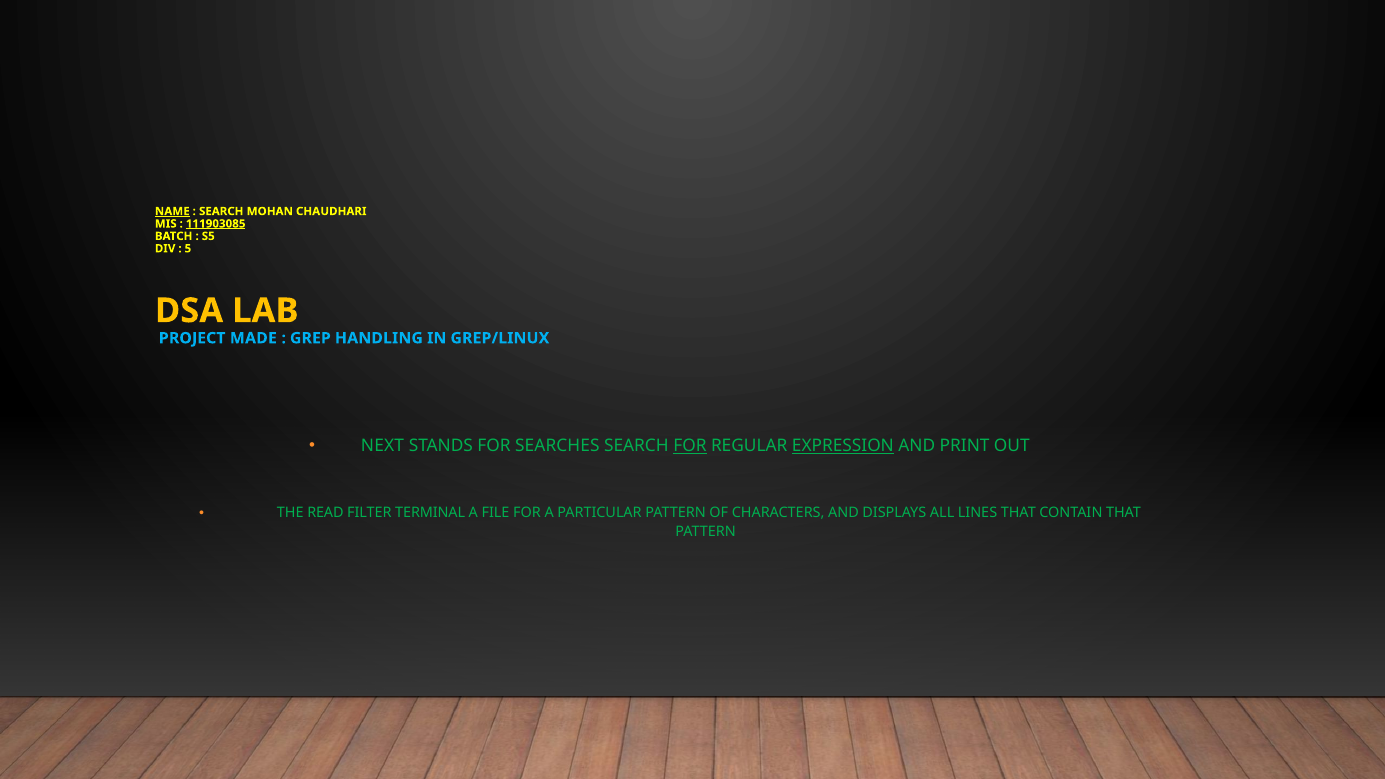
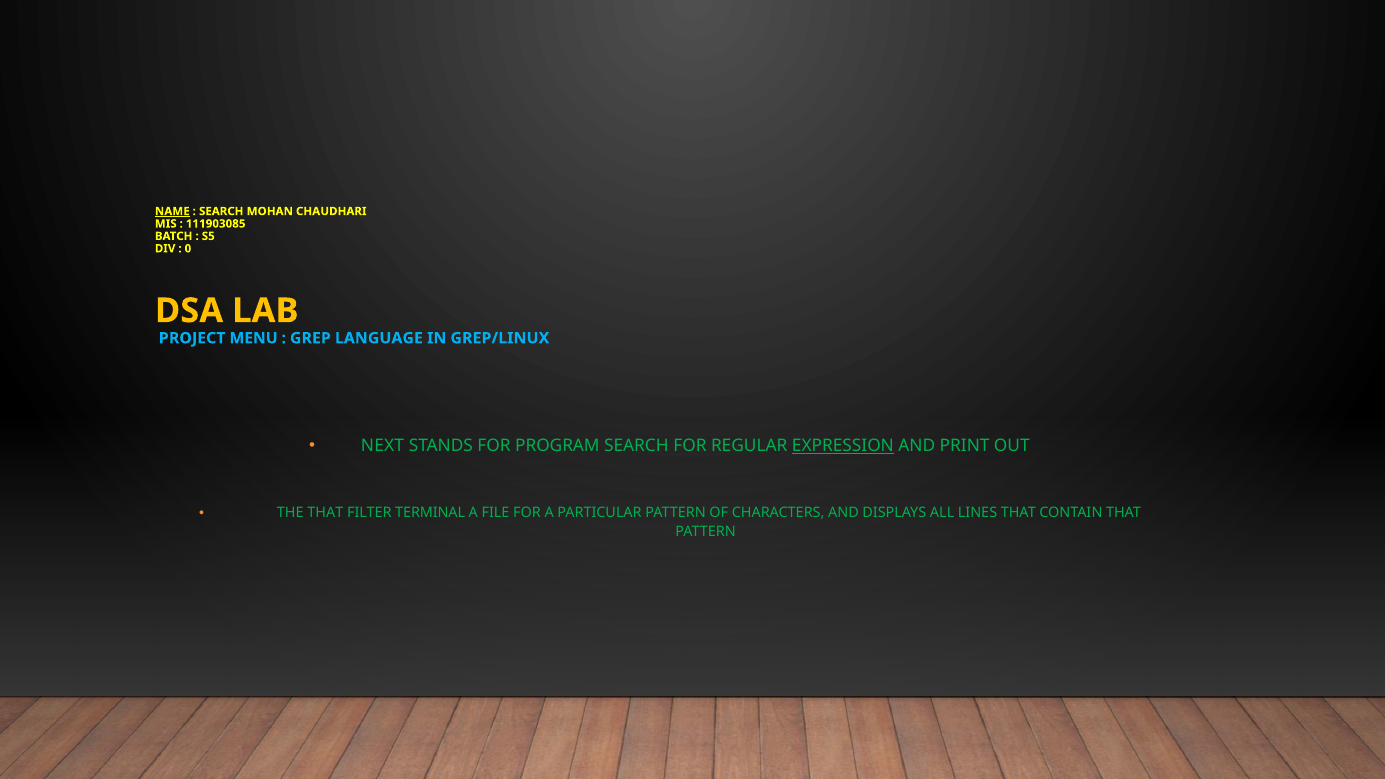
111903085 underline: present -> none
5: 5 -> 0
MADE: MADE -> MENU
HANDLING: HANDLING -> LANGUAGE
SEARCHES: SEARCHES -> PROGRAM
FOR at (690, 446) underline: present -> none
THE READ: READ -> THAT
